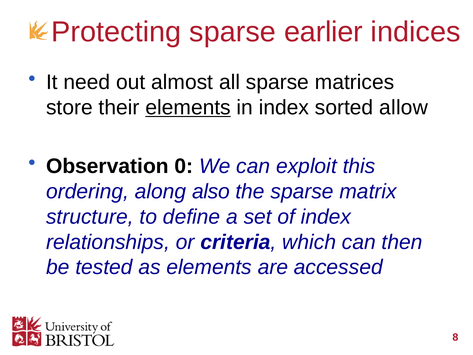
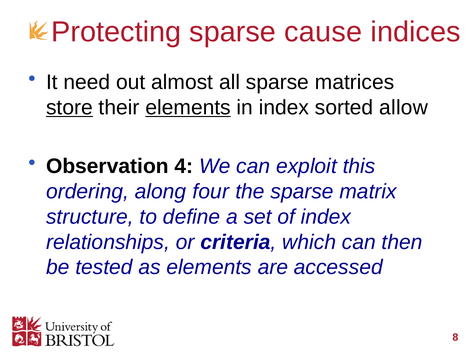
earlier: earlier -> cause
store underline: none -> present
0: 0 -> 4
also: also -> four
